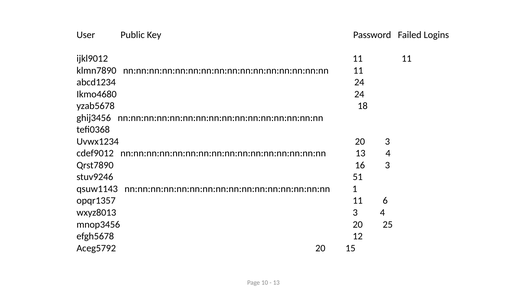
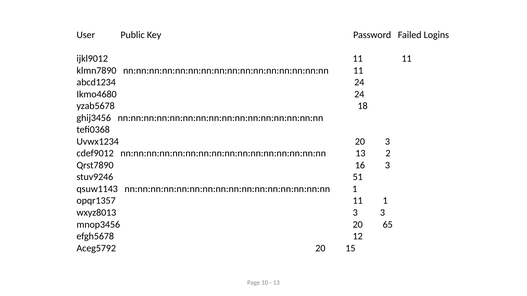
13 4: 4 -> 2
11 6: 6 -> 1
3 4: 4 -> 3
25: 25 -> 65
